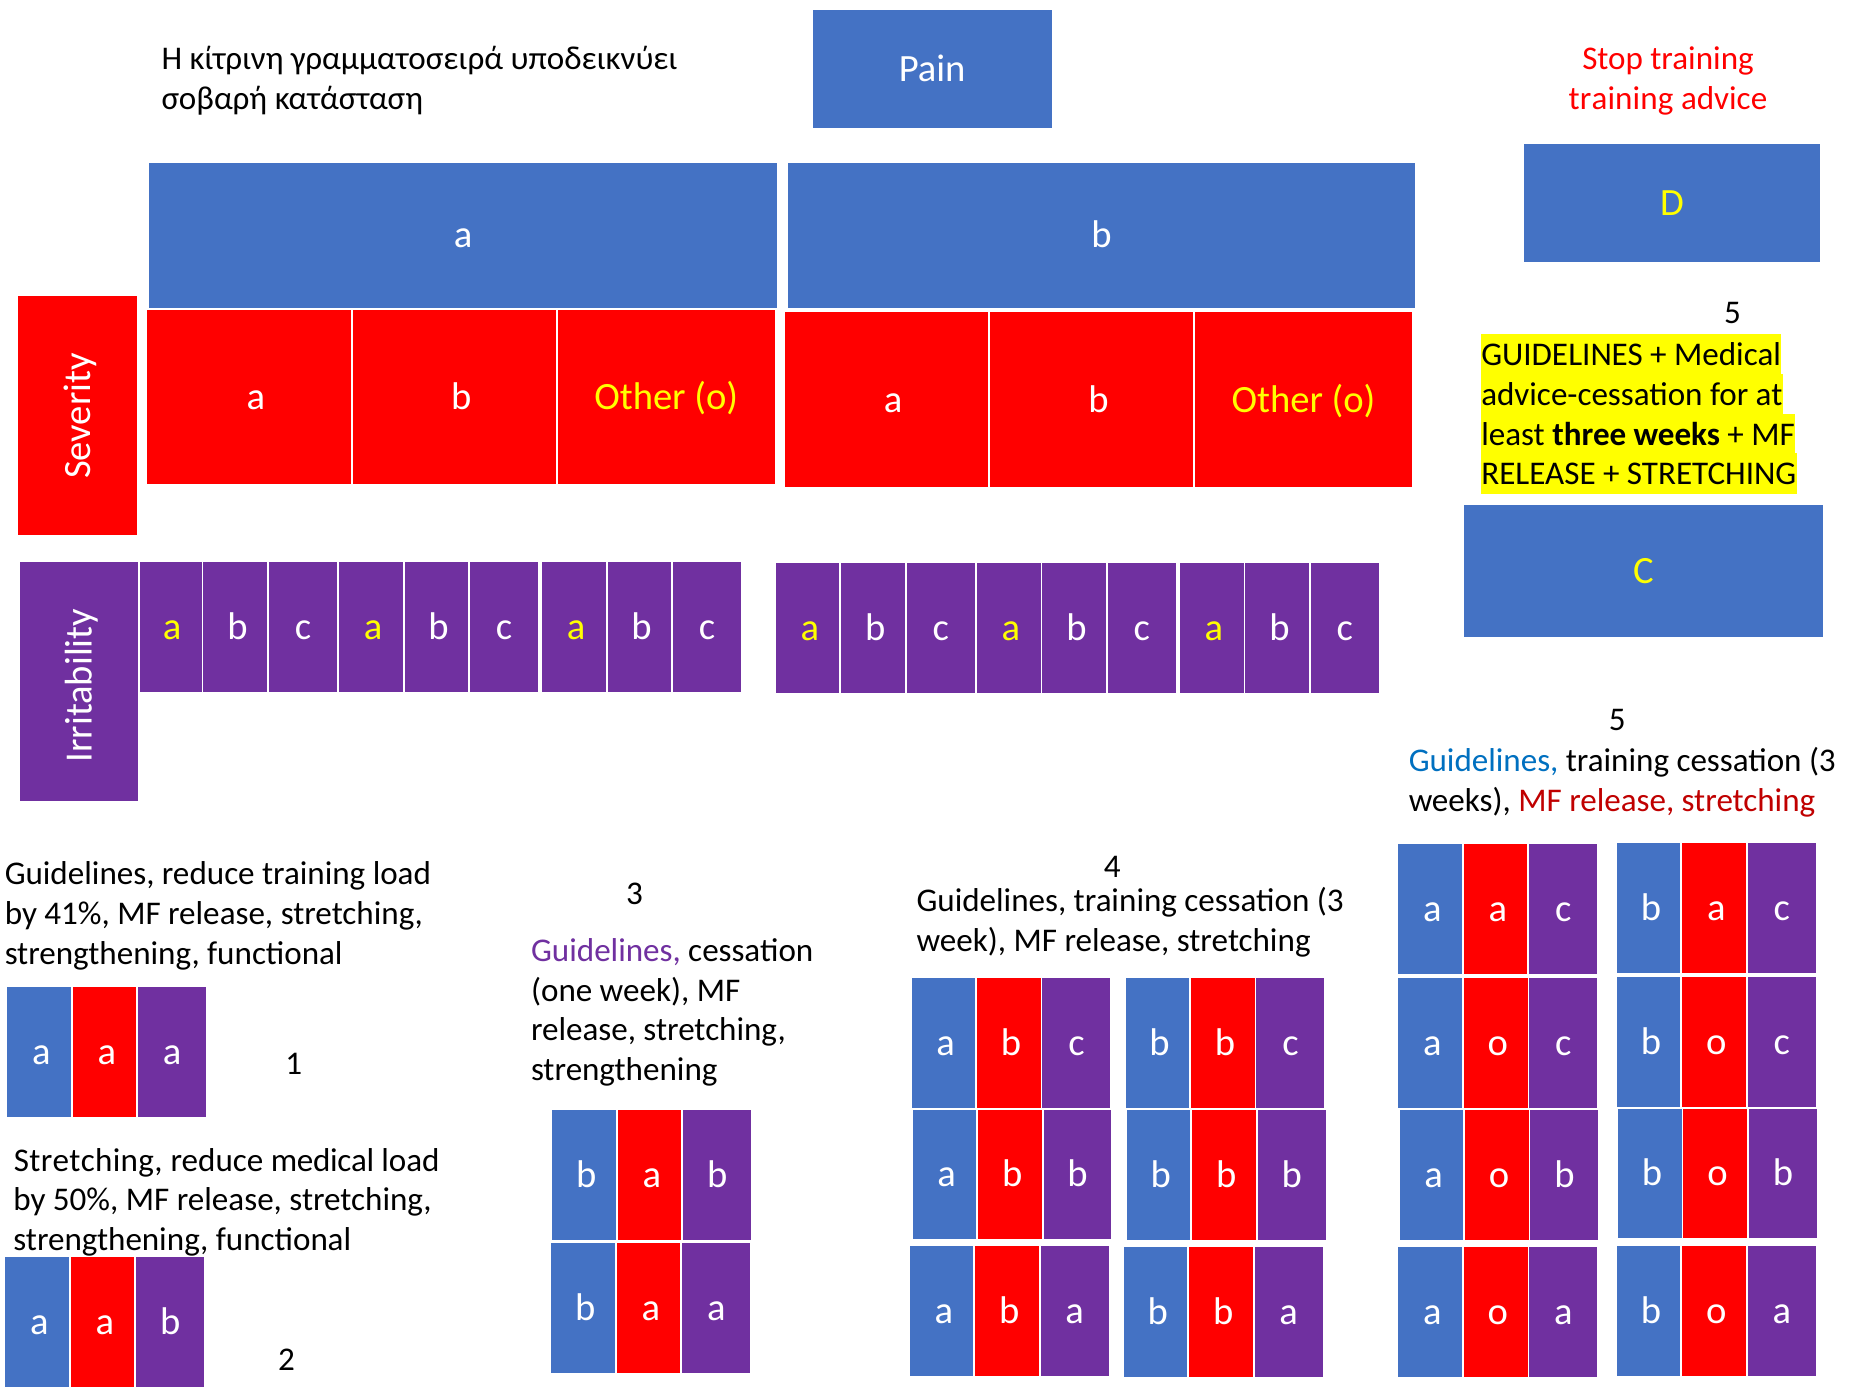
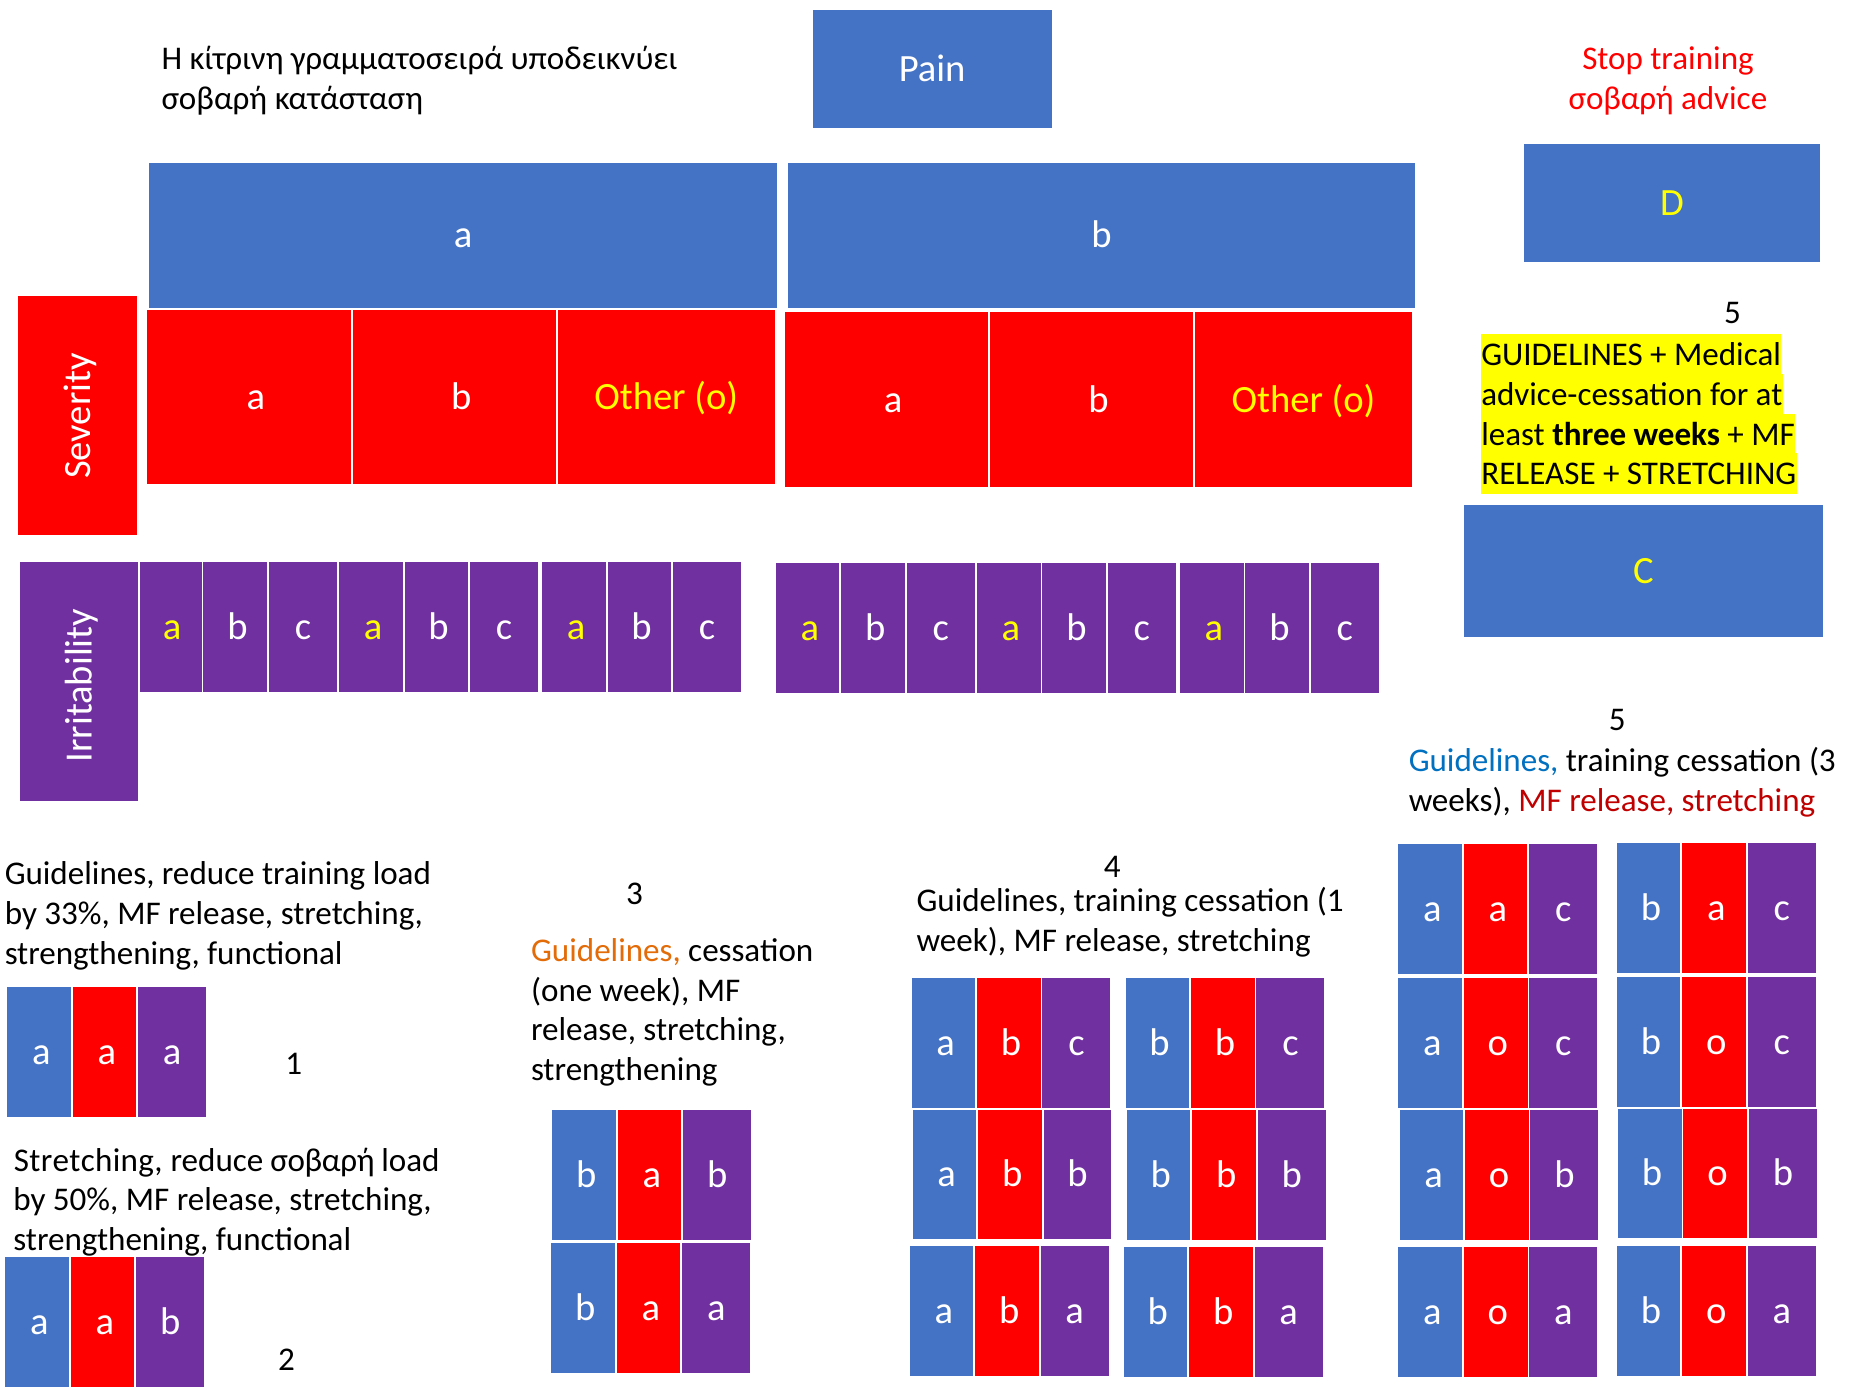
training at (1621, 99): training -> σοβαρή
3 at (1330, 901): 3 -> 1
41%: 41% -> 33%
Guidelines at (606, 950) colour: purple -> orange
reduce medical: medical -> σοβαρή
